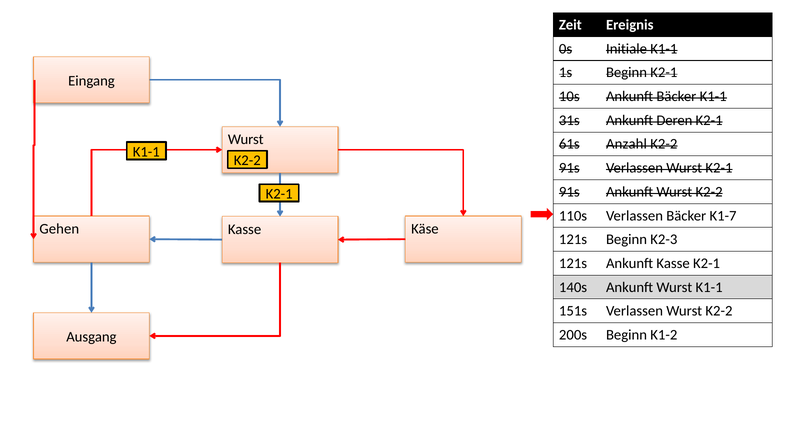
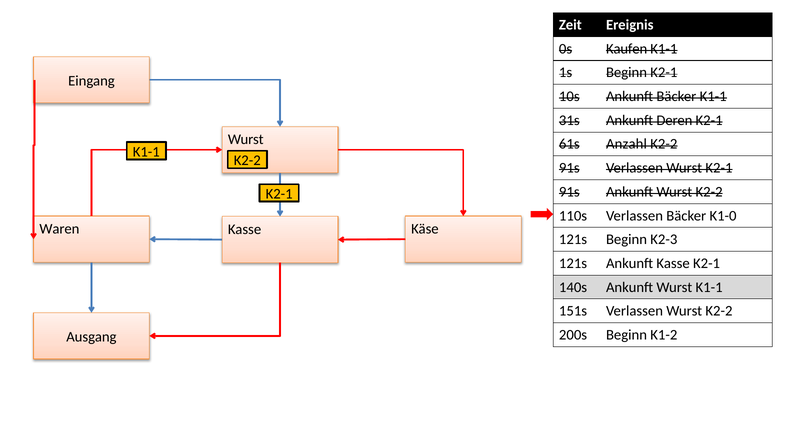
Initiale: Initiale -> Kaufen
K1-7: K1-7 -> K1-0
Gehen: Gehen -> Waren
